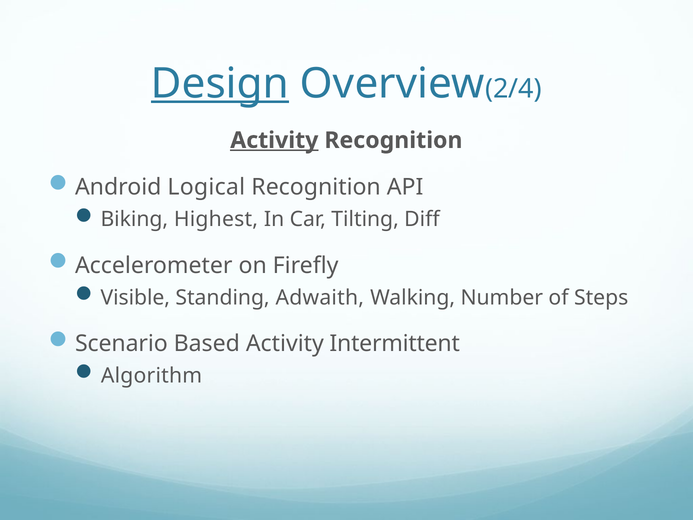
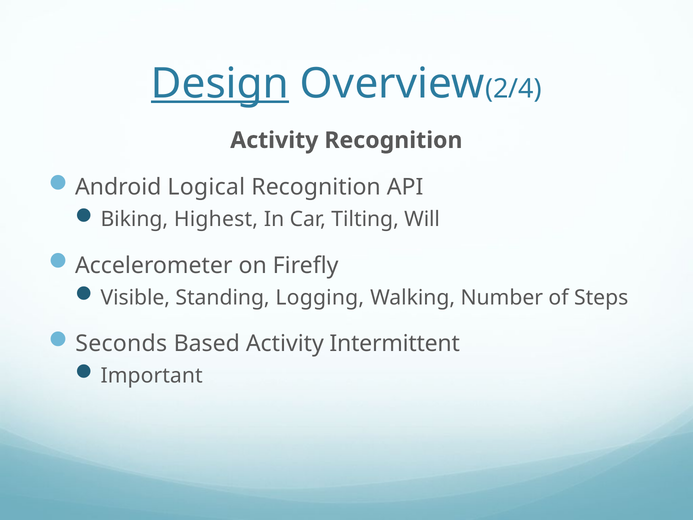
Activity at (274, 140) underline: present -> none
Diff: Diff -> Will
Adwaith: Adwaith -> Logging
Scenario: Scenario -> Seconds
Algorithm: Algorithm -> Important
